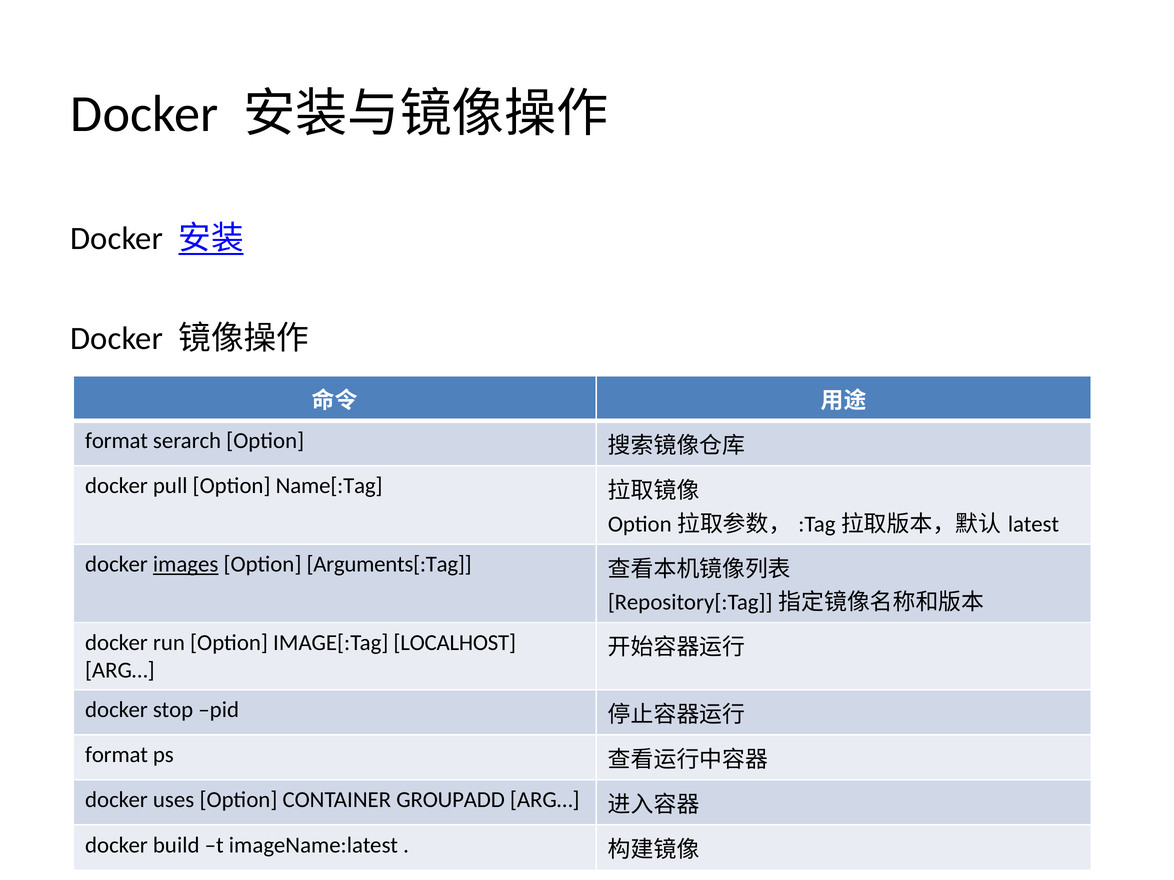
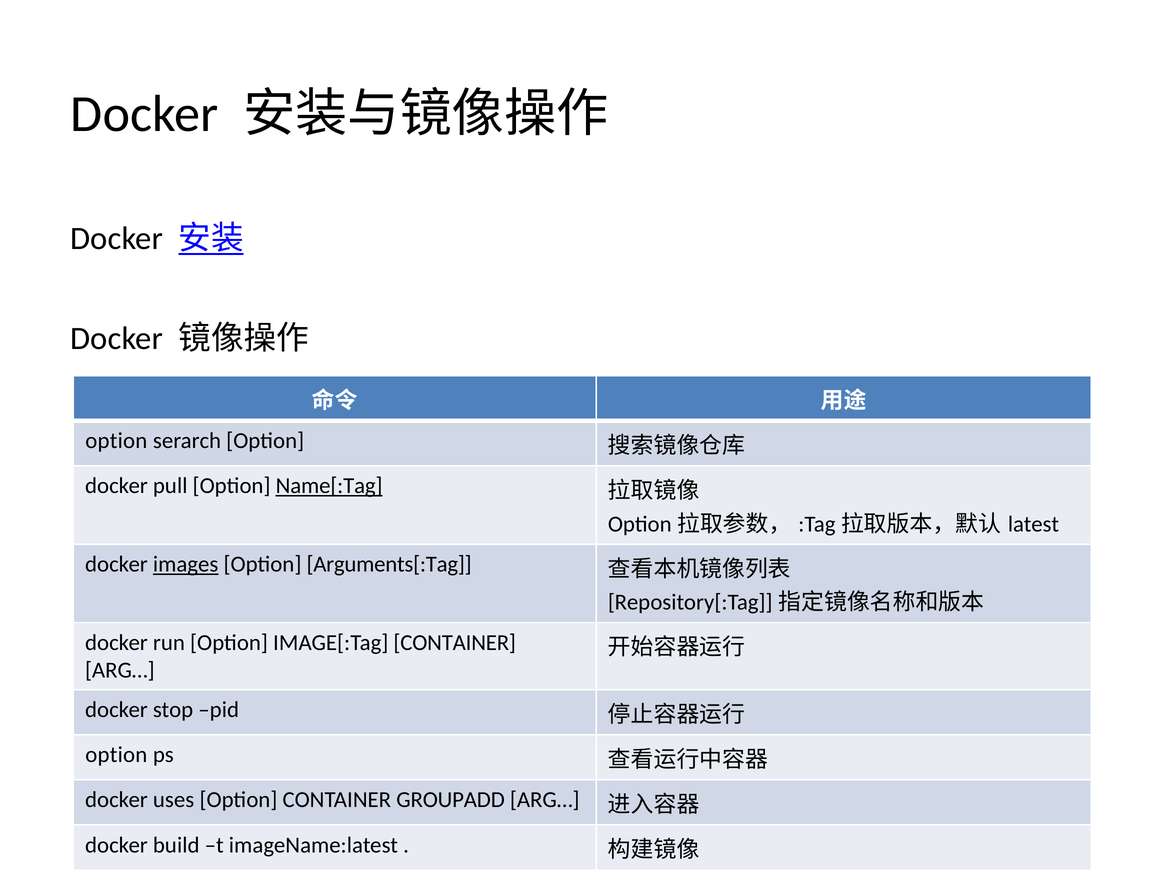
format at (117, 441): format -> option
Name[:Tag underline: none -> present
IMAGE[:Tag LOCALHOST: LOCALHOST -> CONTAINER
format at (117, 755): format -> option
